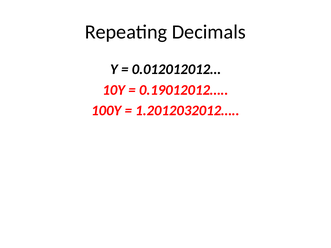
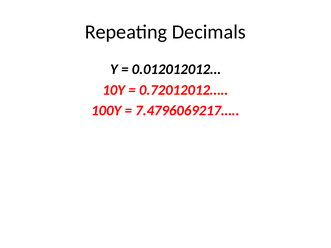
0.19012012…: 0.19012012… -> 0.72012012…
1.2012032012…: 1.2012032012… -> 7.4796069217…
